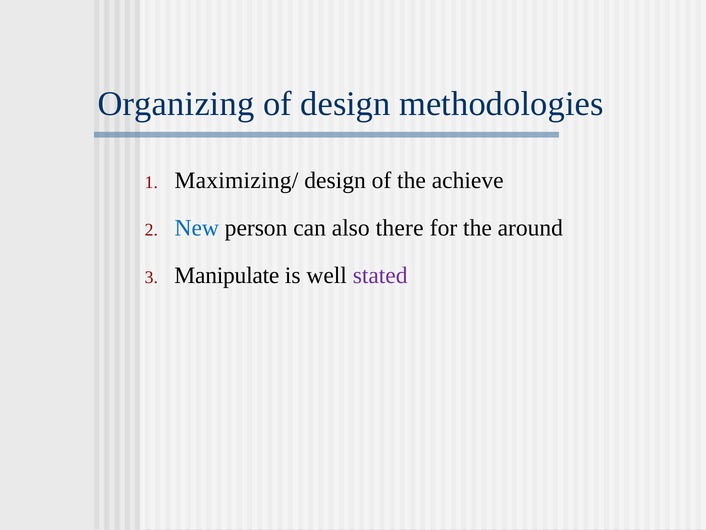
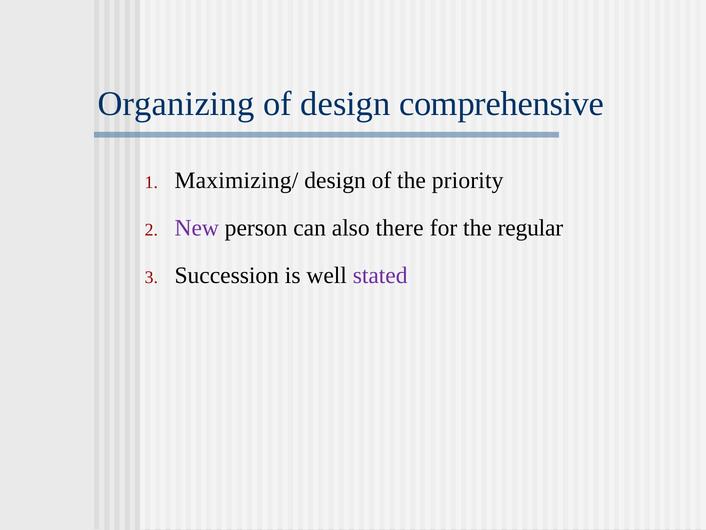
methodologies: methodologies -> comprehensive
achieve: achieve -> priority
New colour: blue -> purple
around: around -> regular
Manipulate: Manipulate -> Succession
